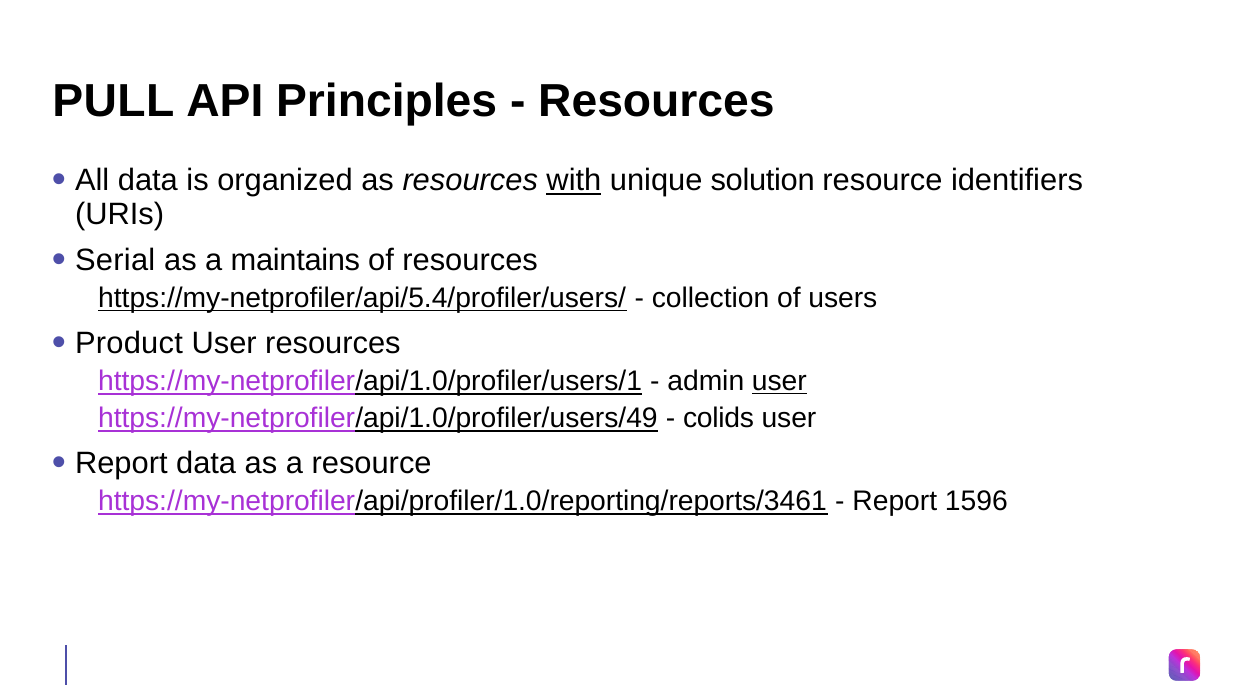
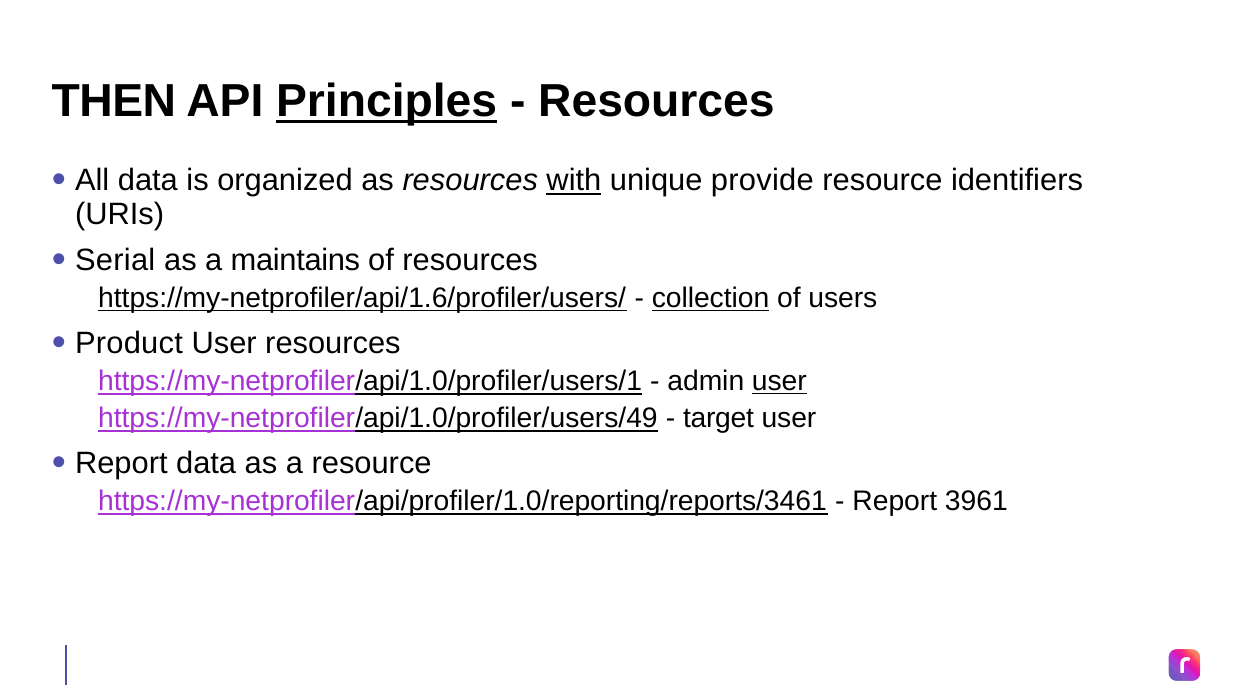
PULL: PULL -> THEN
Principles underline: none -> present
solution: solution -> provide
https://my-netprofiler/api/5.4/profiler/users/: https://my-netprofiler/api/5.4/profiler/users/ -> https://my-netprofiler/api/1.6/profiler/users/
collection underline: none -> present
colids: colids -> target
1596: 1596 -> 3961
